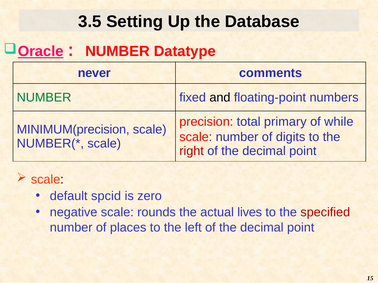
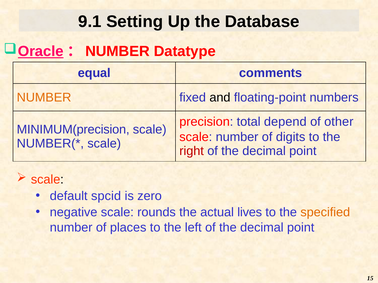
3.5: 3.5 -> 9.1
never: never -> equal
NUMBER at (44, 98) colour: green -> orange
primary: primary -> depend
while: while -> other
specified colour: red -> orange
